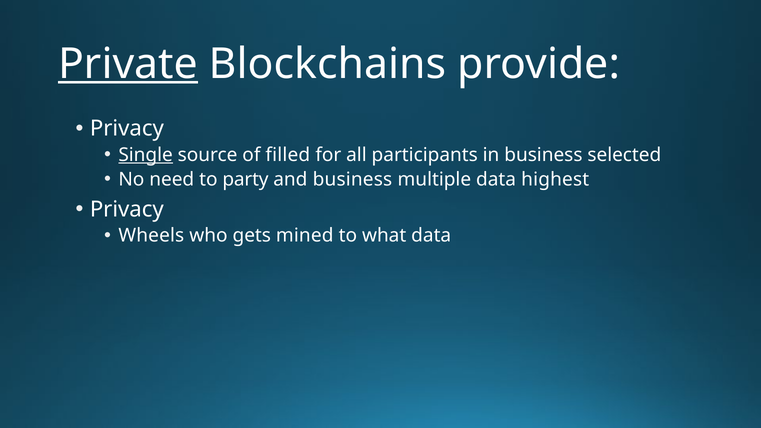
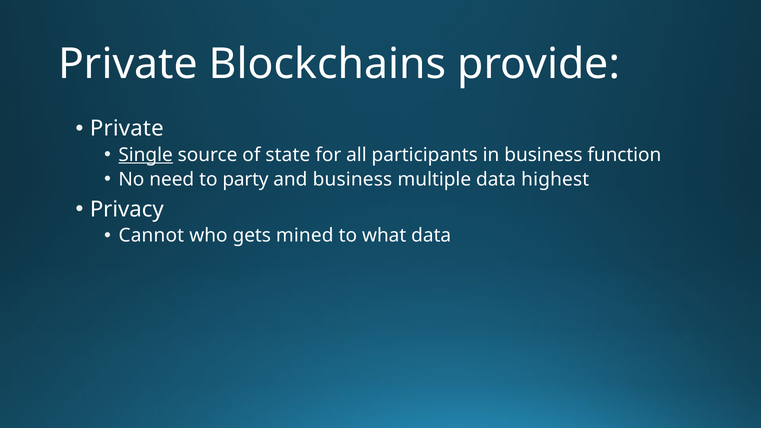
Private at (128, 64) underline: present -> none
Privacy at (127, 129): Privacy -> Private
filled: filled -> state
selected: selected -> function
Wheels: Wheels -> Cannot
